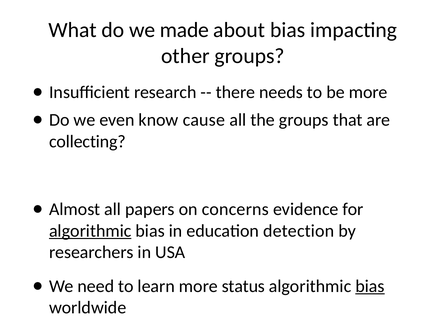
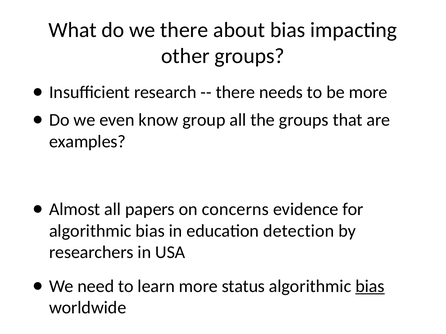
we made: made -> there
cause: cause -> group
collecting: collecting -> examples
algorithmic at (90, 231) underline: present -> none
